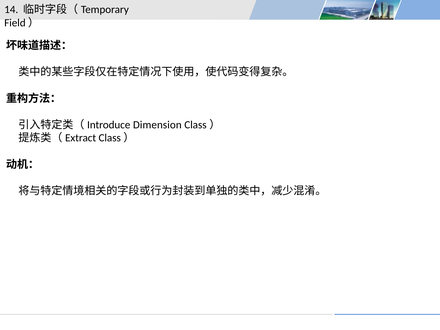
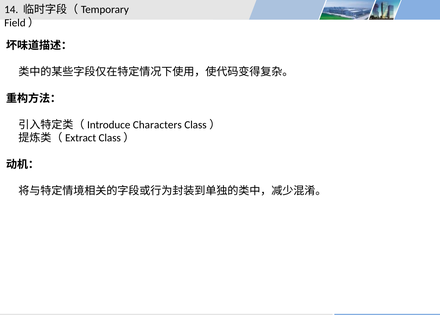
Dimension: Dimension -> Characters
